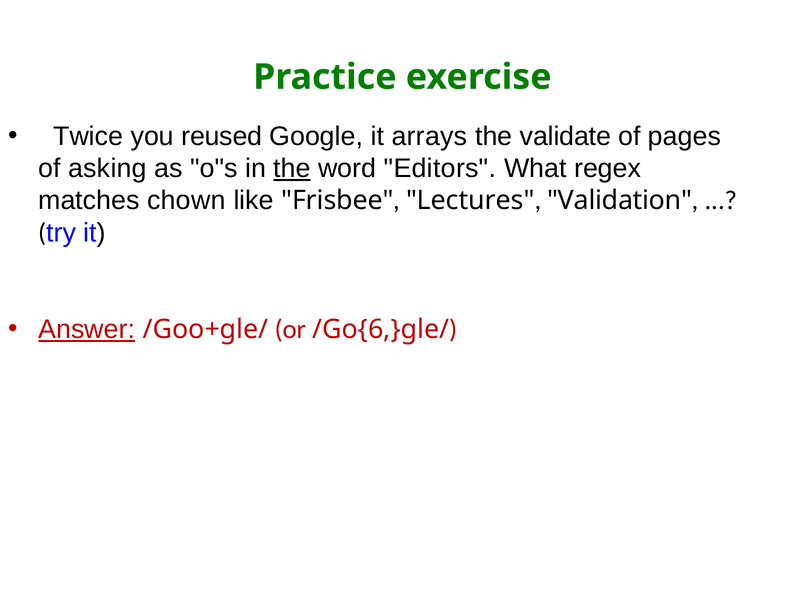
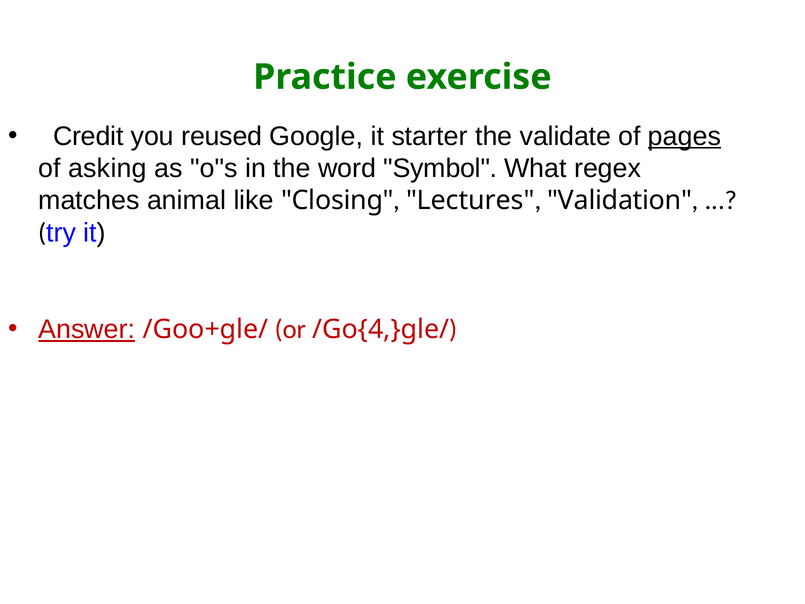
Twice: Twice -> Credit
arrays: arrays -> starter
pages underline: none -> present
the at (292, 168) underline: present -> none
Editors: Editors -> Symbol
chown: chown -> animal
Frisbee: Frisbee -> Closing
/Go{6,}gle/: /Go{6,}gle/ -> /Go{4,}gle/
